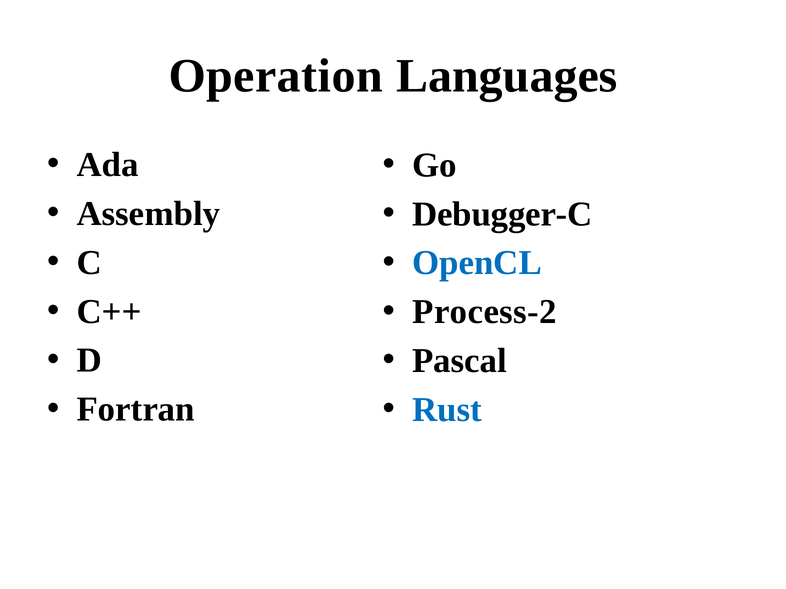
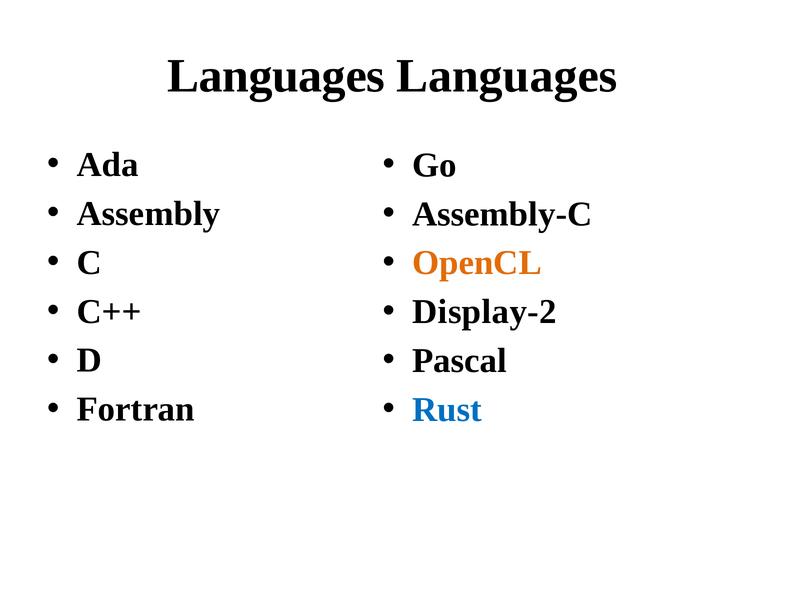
Operation at (276, 76): Operation -> Languages
Debugger-C: Debugger-C -> Assembly-C
OpenCL colour: blue -> orange
Process-2: Process-2 -> Display-2
